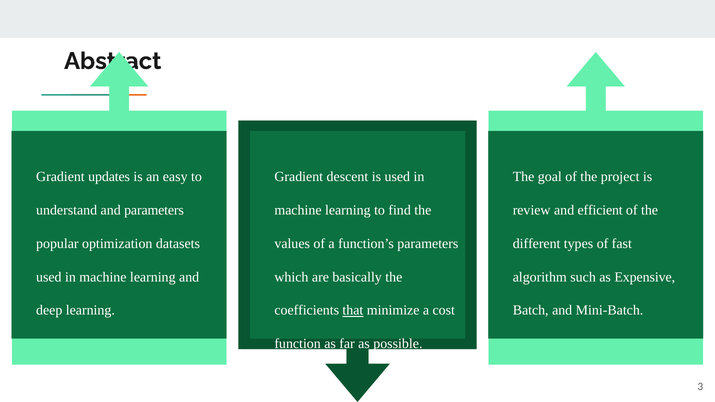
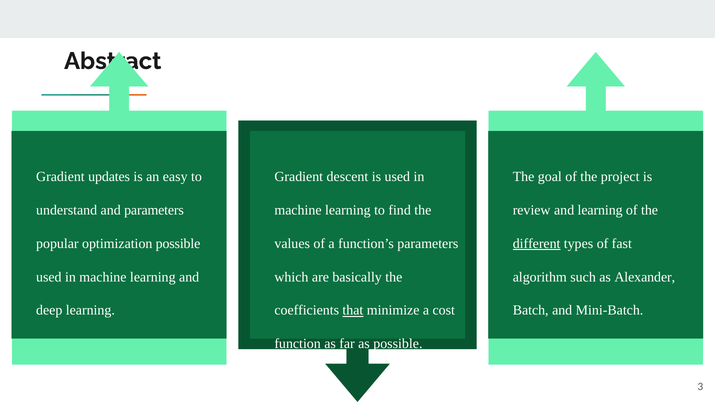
and efficient: efficient -> learning
optimization datasets: datasets -> possible
different underline: none -> present
Expensive: Expensive -> Alexander
